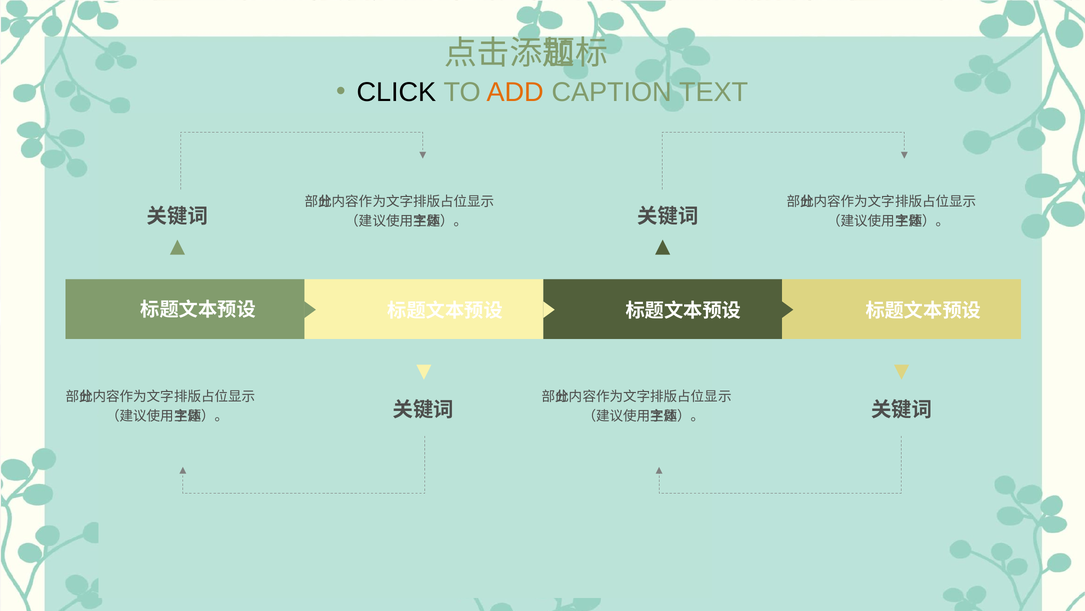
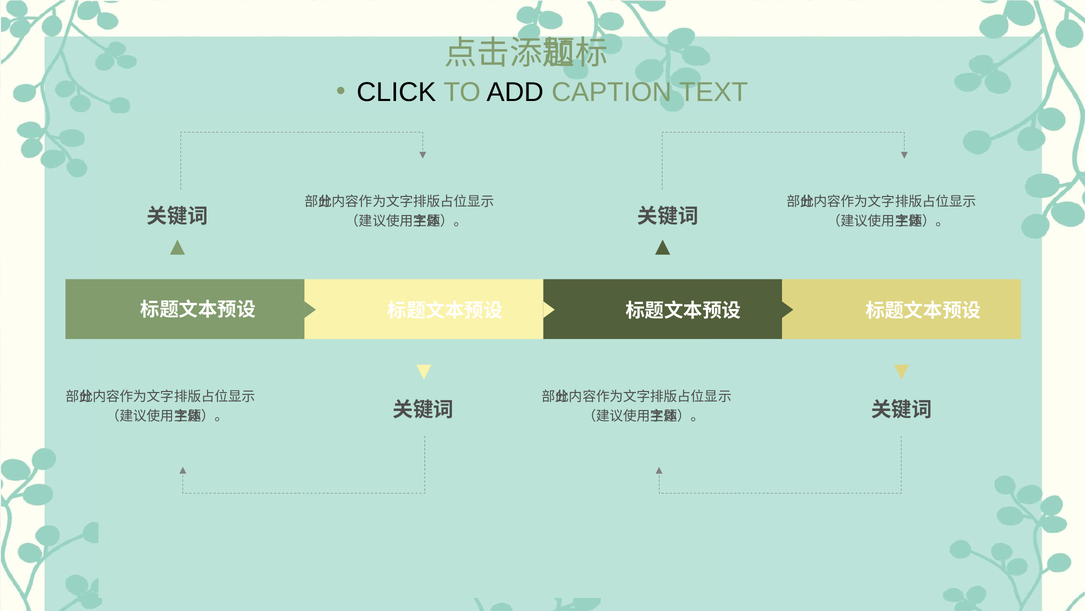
ADD colour: orange -> black
